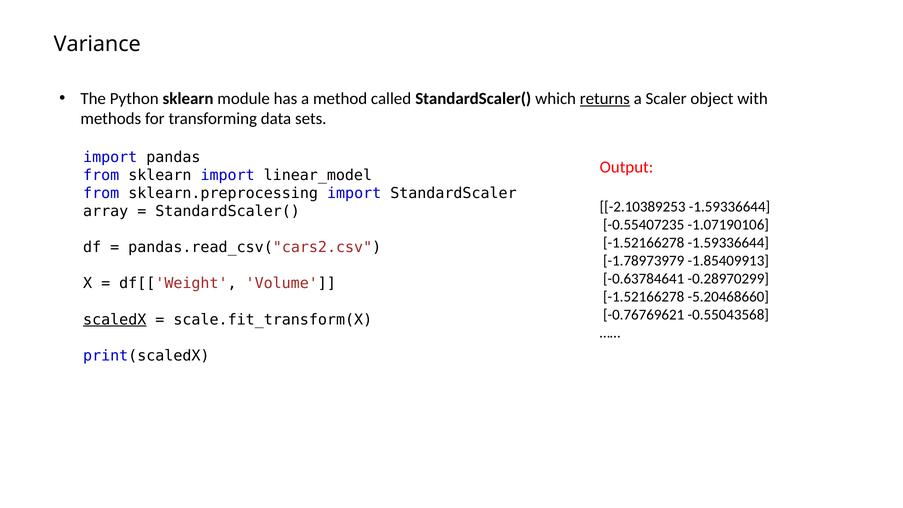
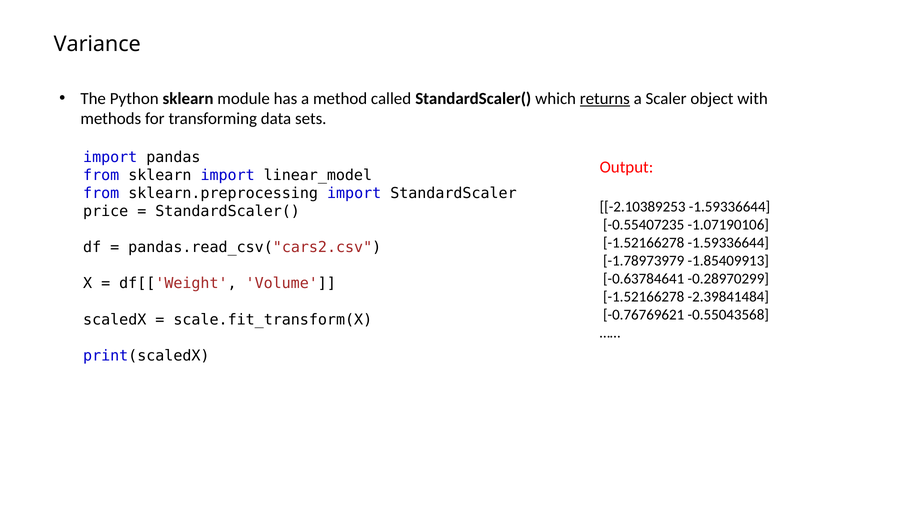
array: array -> price
-5.20468660: -5.20468660 -> -2.39841484
scaledX underline: present -> none
